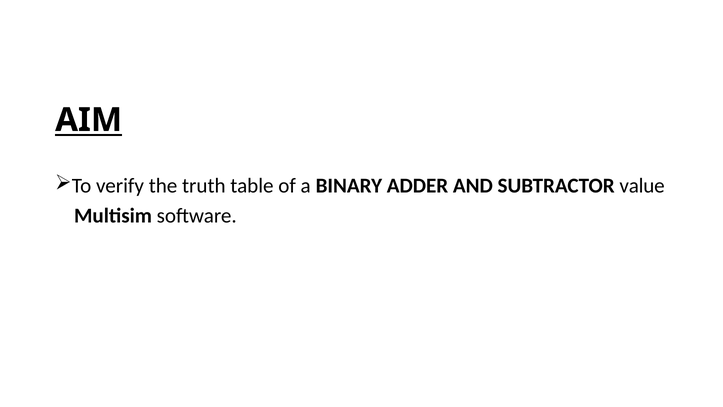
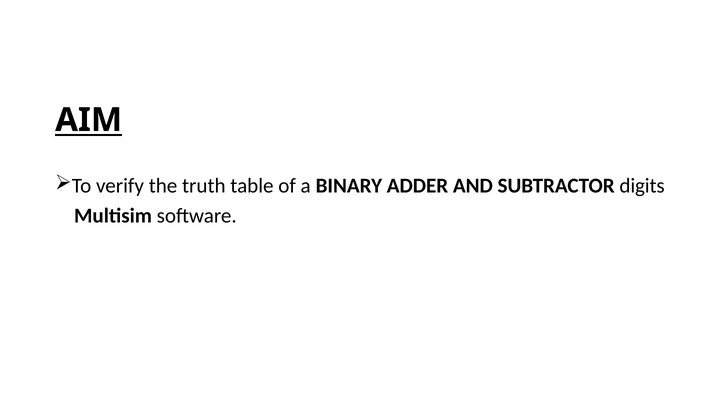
value: value -> digits
